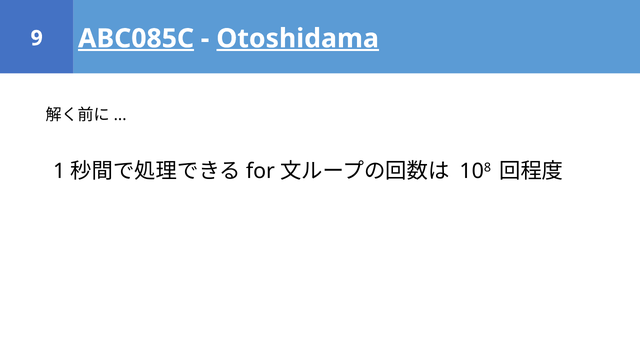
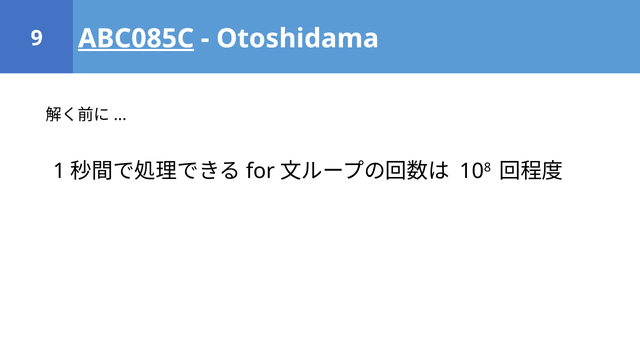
Otoshidama underline: present -> none
